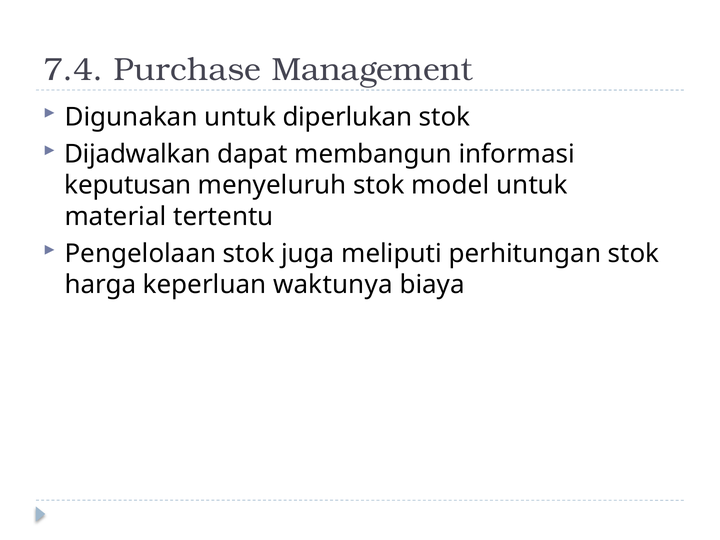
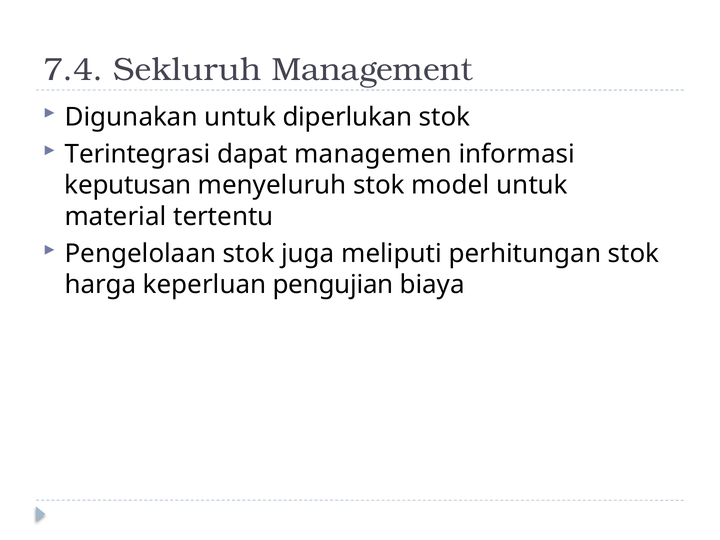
Purchase: Purchase -> Sekluruh
Dijadwalkan: Dijadwalkan -> Terintegrasi
membangun: membangun -> managemen
waktunya: waktunya -> pengujian
